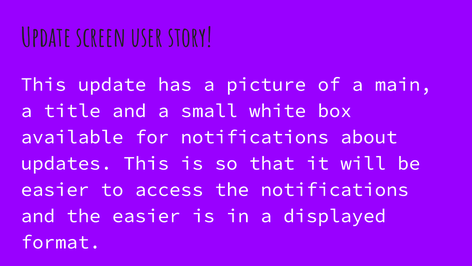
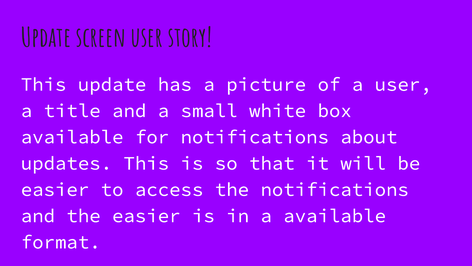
a main: main -> user
a displayed: displayed -> available
